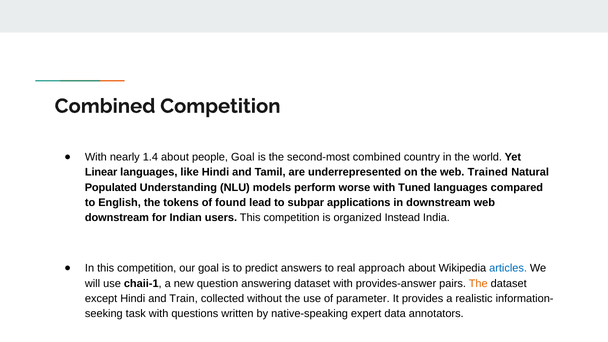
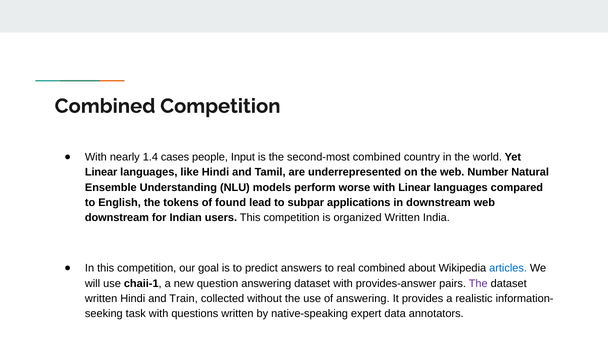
1.4 about: about -> cases
people Goal: Goal -> Input
Trained: Trained -> Number
Populated: Populated -> Ensemble
with Tuned: Tuned -> Linear
organized Instead: Instead -> Written
real approach: approach -> combined
The at (478, 283) colour: orange -> purple
except at (101, 299): except -> written
of parameter: parameter -> answering
